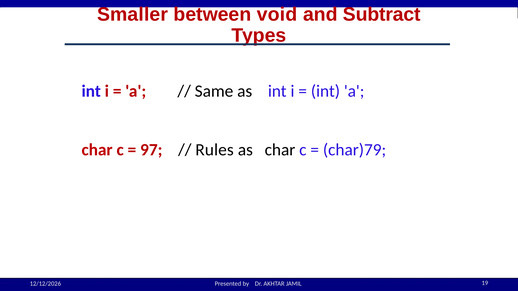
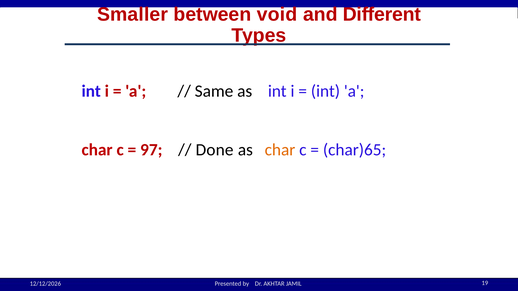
Subtract: Subtract -> Different
Rules: Rules -> Done
char at (280, 150) colour: black -> orange
char)79: char)79 -> char)65
